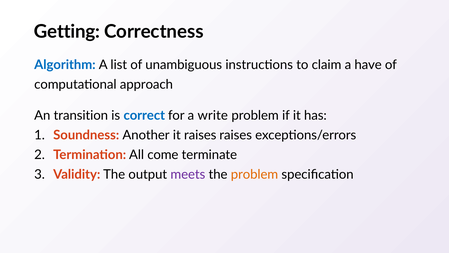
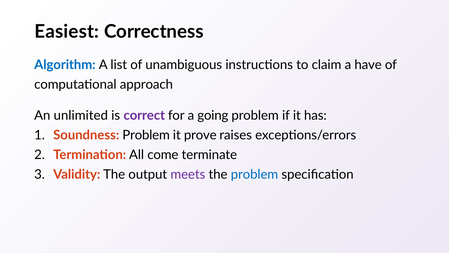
Getting: Getting -> Easiest
transition: transition -> unlimited
correct colour: blue -> purple
write: write -> going
Another at (146, 135): Another -> Problem
it raises: raises -> prove
problem at (254, 174) colour: orange -> blue
